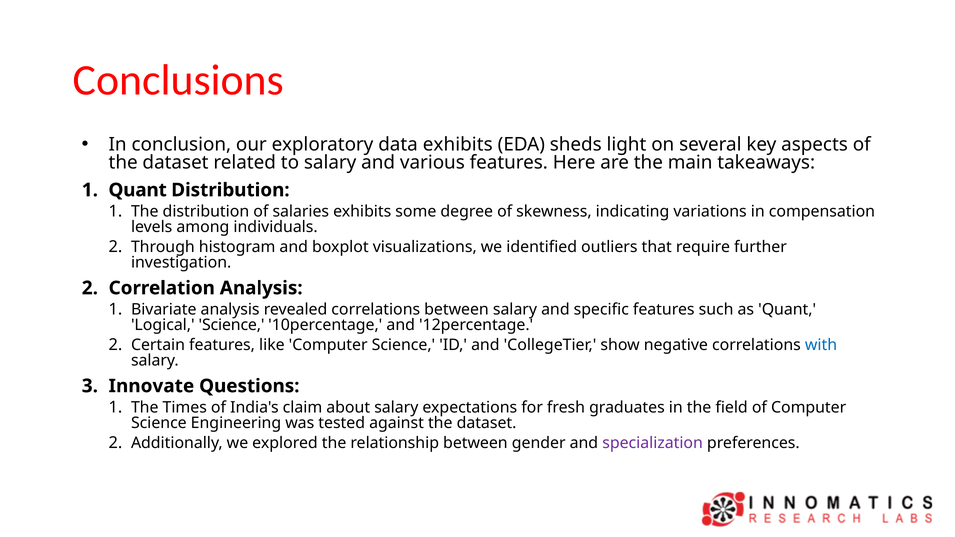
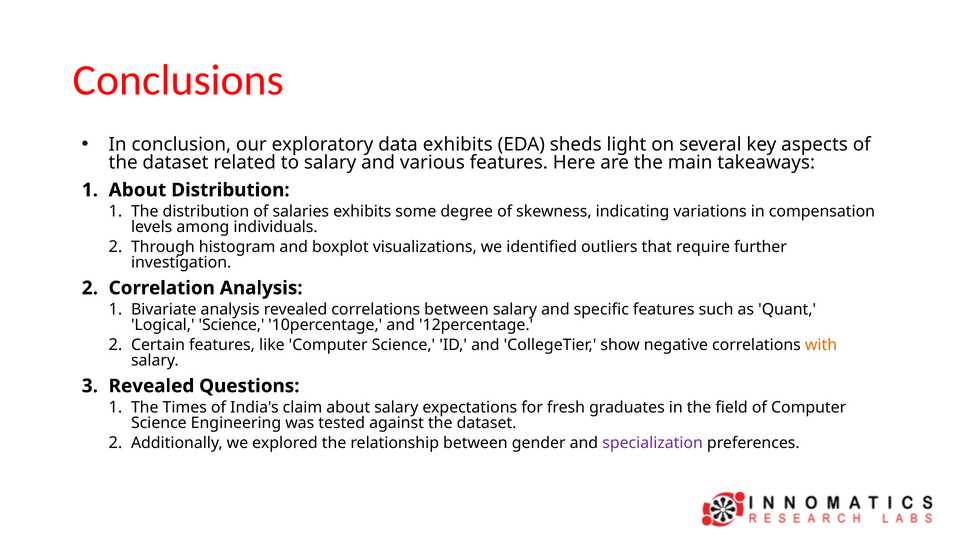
Quant at (138, 190): Quant -> About
with colour: blue -> orange
Innovate at (151, 386): Innovate -> Revealed
